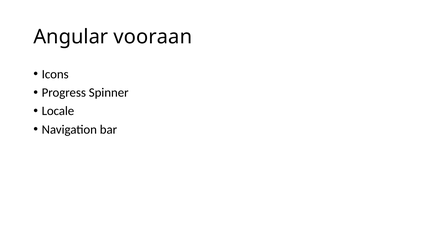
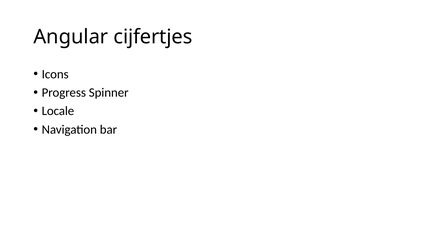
vooraan: vooraan -> cijfertjes
